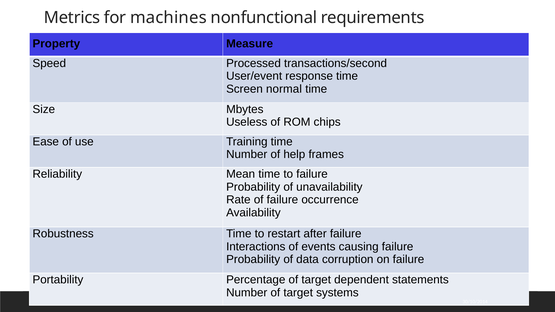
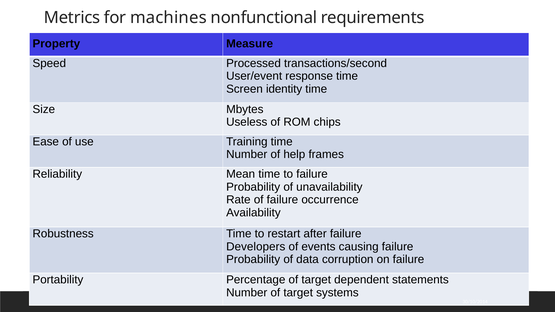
normal: normal -> identity
Interactions: Interactions -> Developers
